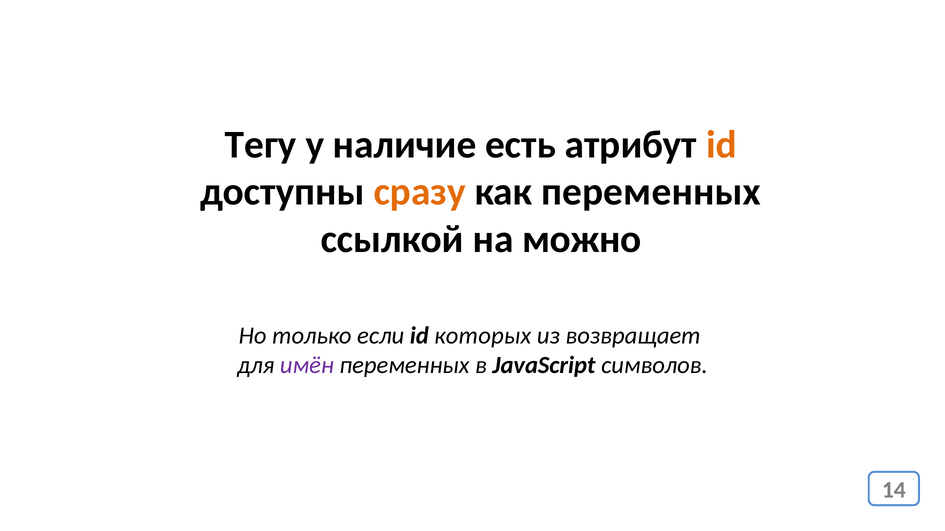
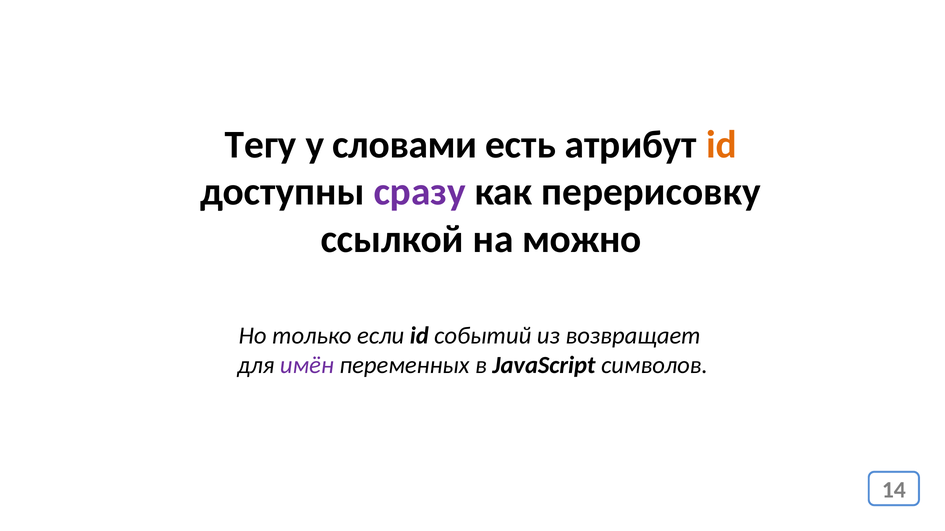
наличие: наличие -> словами
сразу colour: orange -> purple
как переменных: переменных -> перерисовку
которых: которых -> событий
